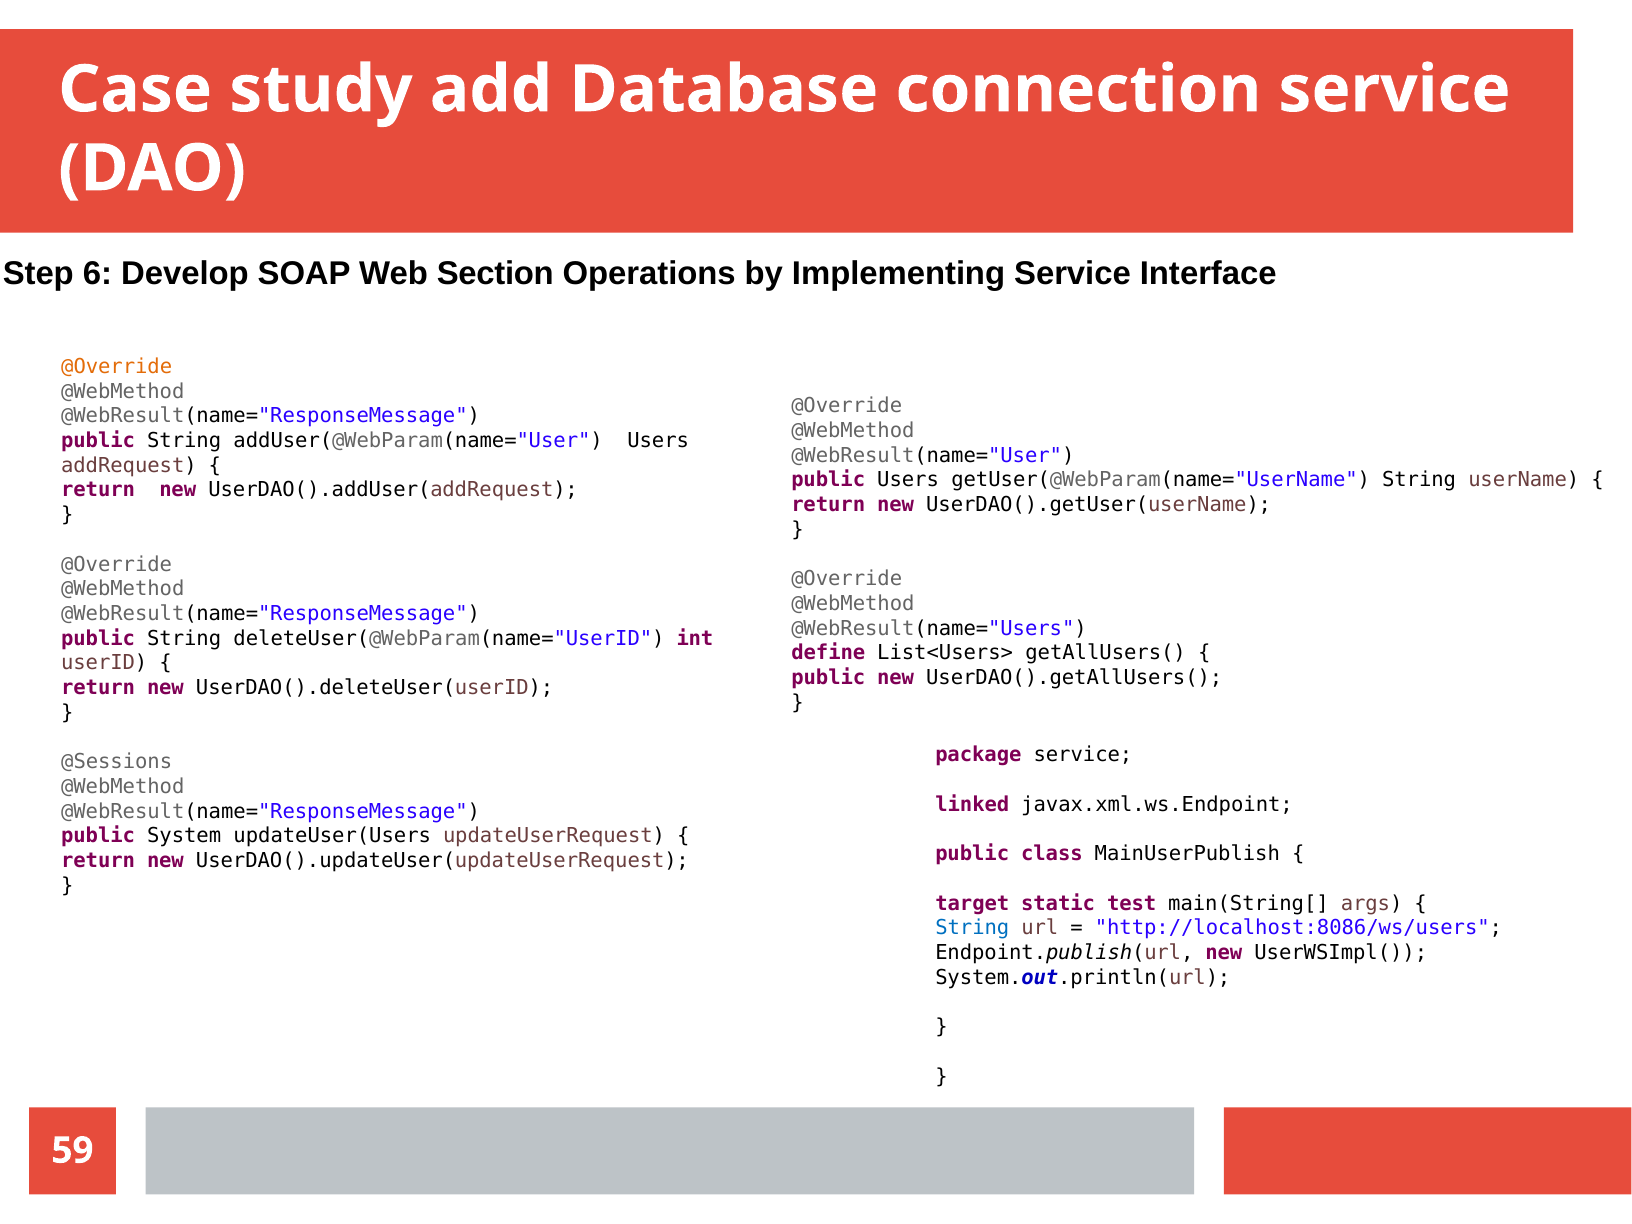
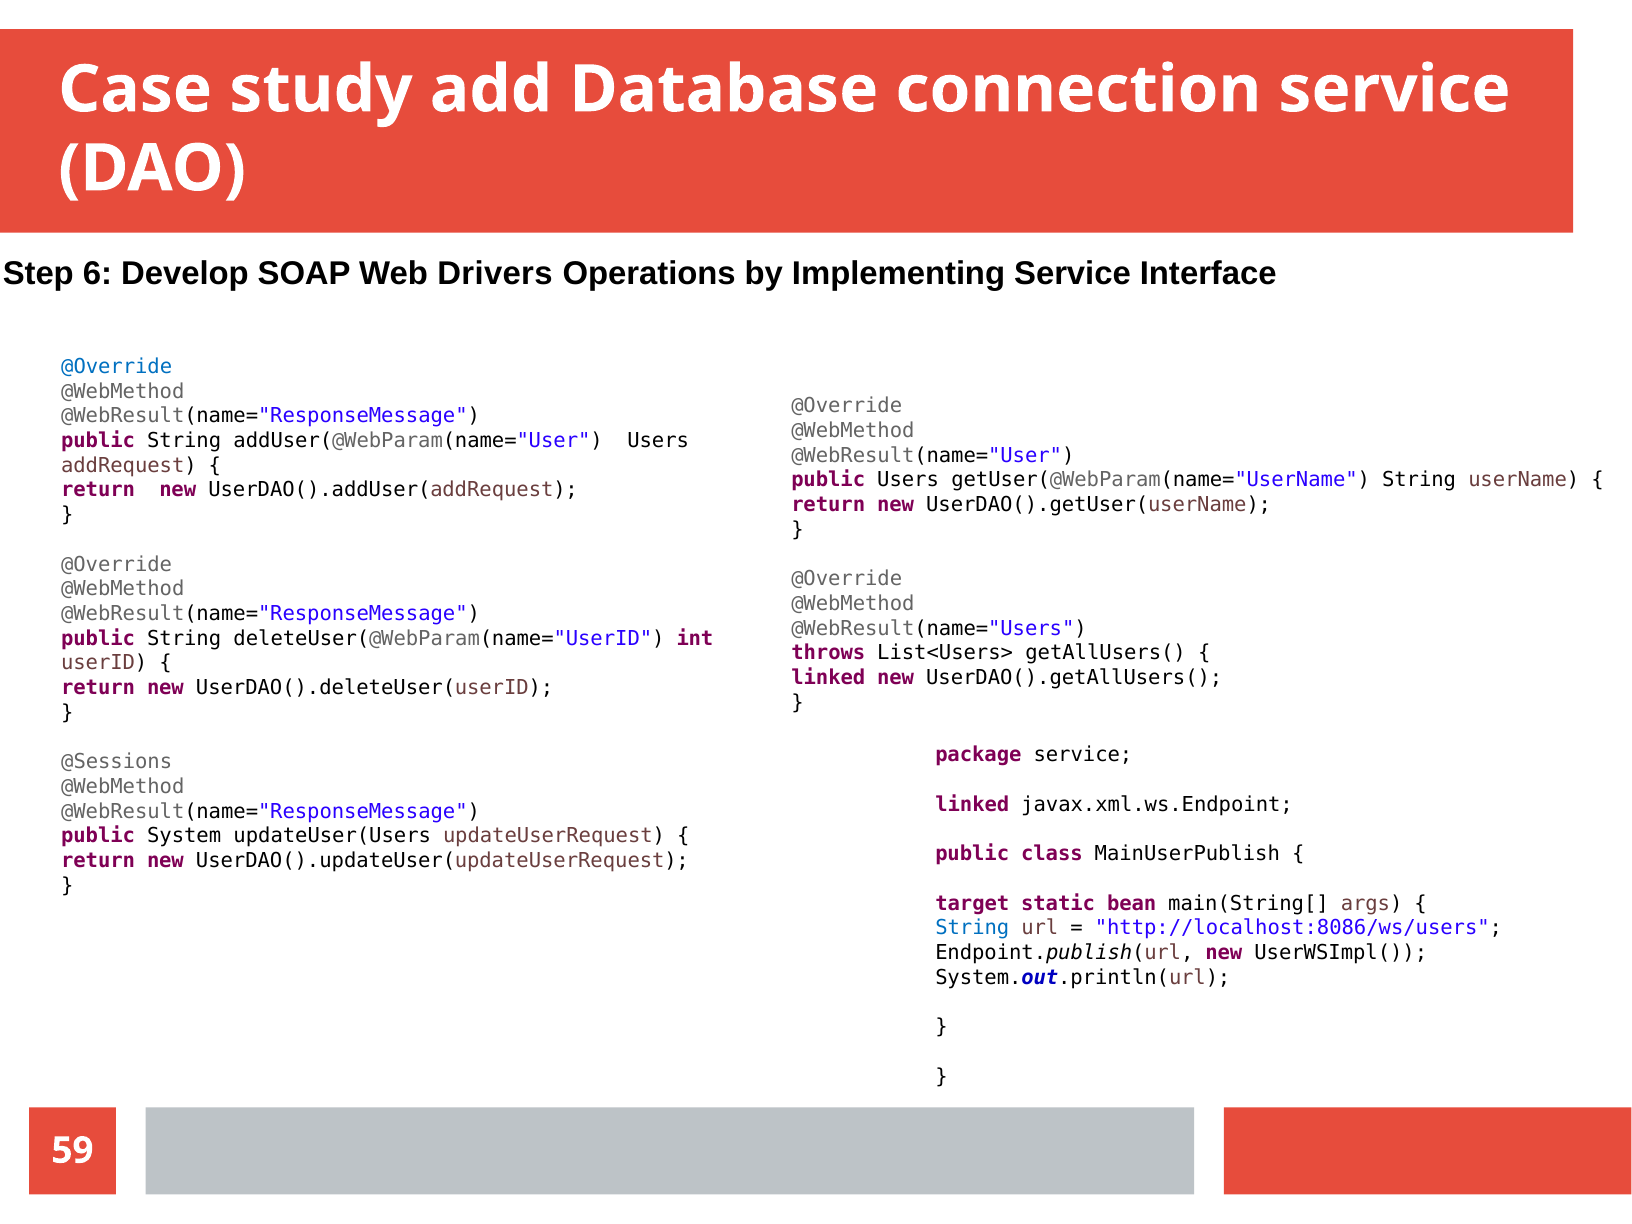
Section: Section -> Drivers
@Override at (117, 367) colour: orange -> blue
define: define -> throws
public at (828, 678): public -> linked
test: test -> bean
